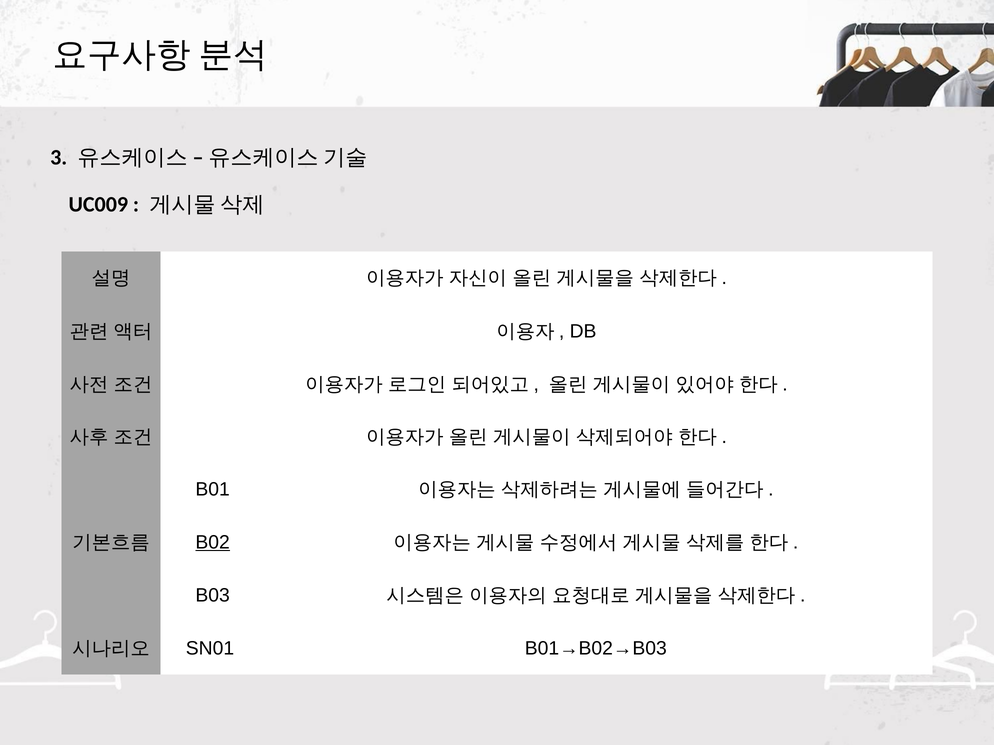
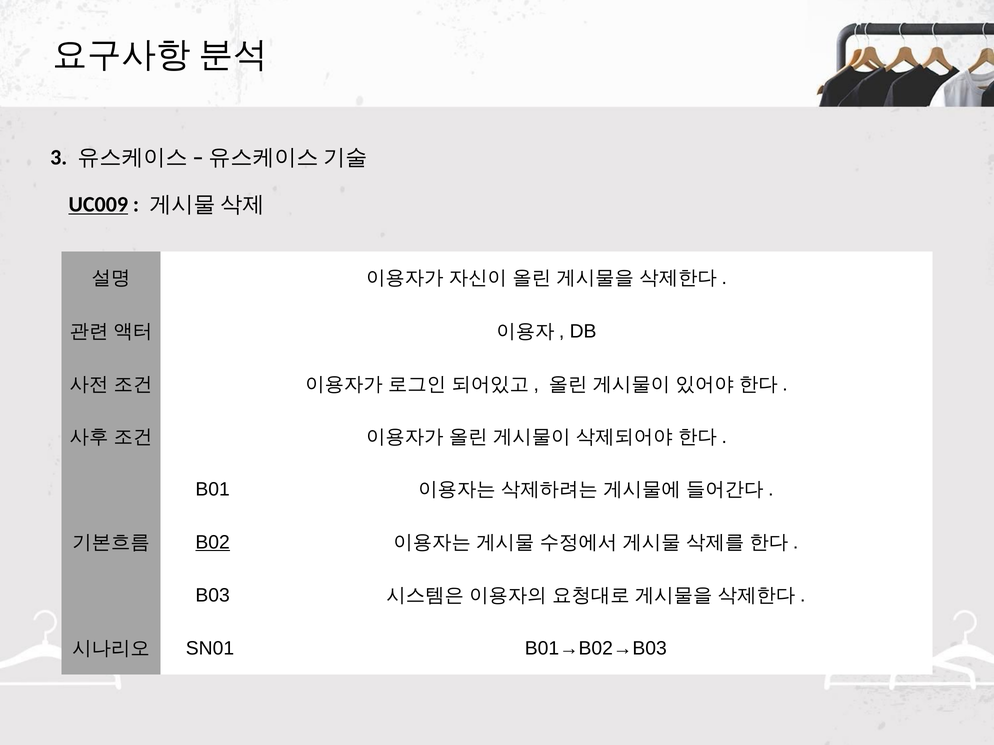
UC009 underline: none -> present
